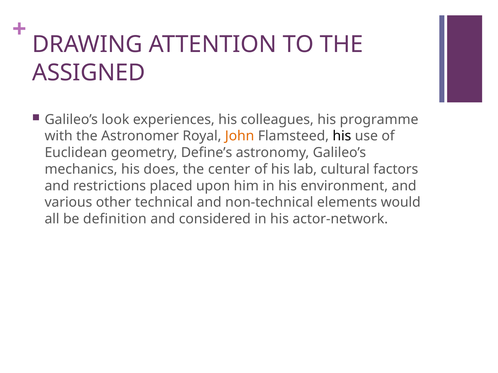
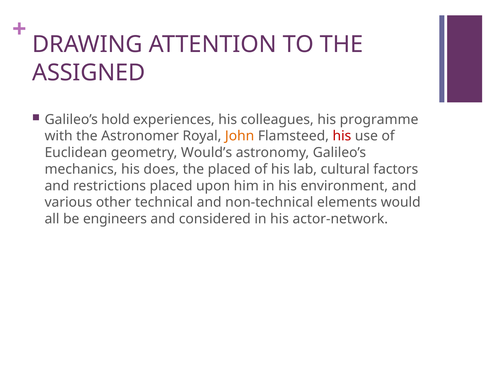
look: look -> hold
his at (342, 136) colour: black -> red
Define’s: Define’s -> Would’s
the center: center -> placed
definition: definition -> engineers
